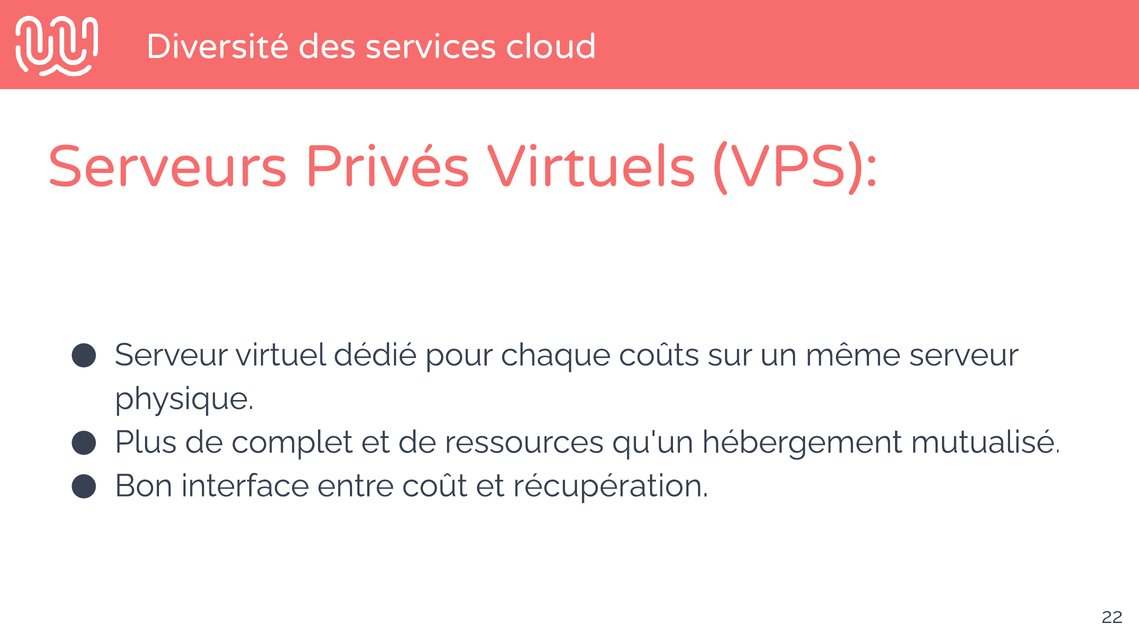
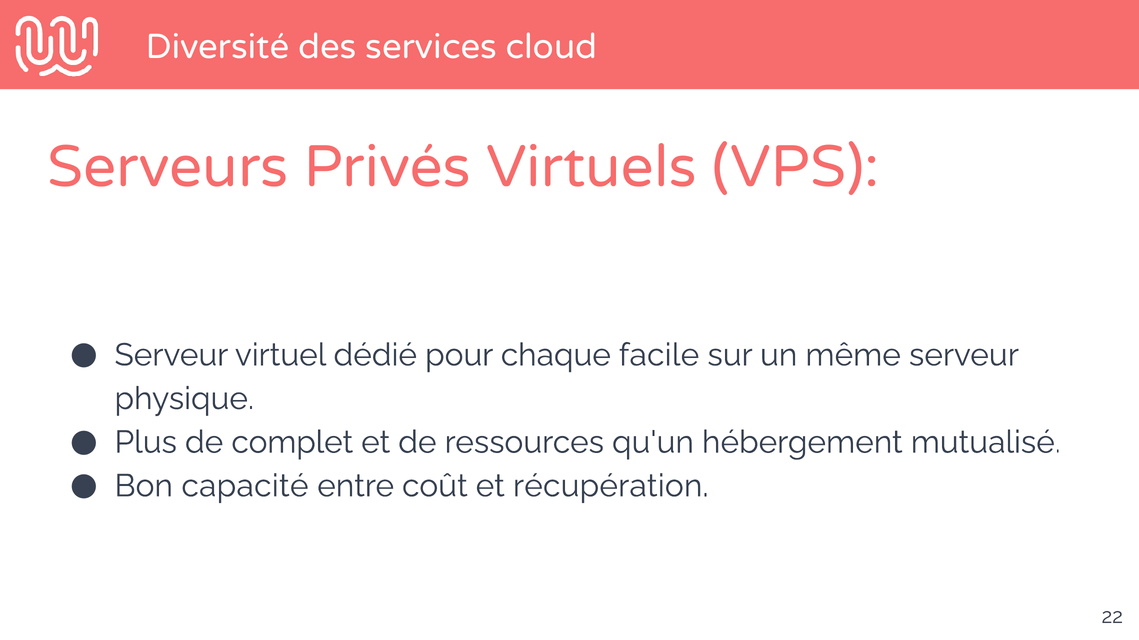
coûts: coûts -> facile
interface: interface -> capacité
